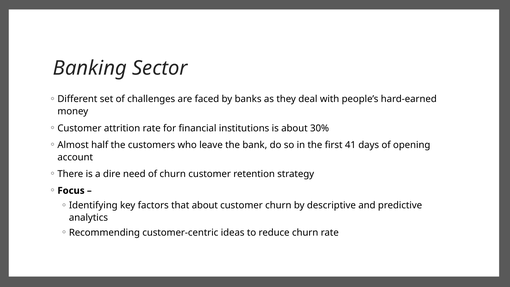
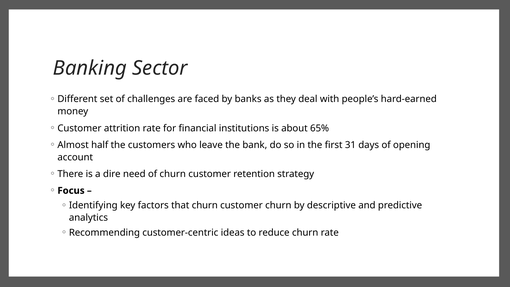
30%: 30% -> 65%
41: 41 -> 31
that about: about -> churn
